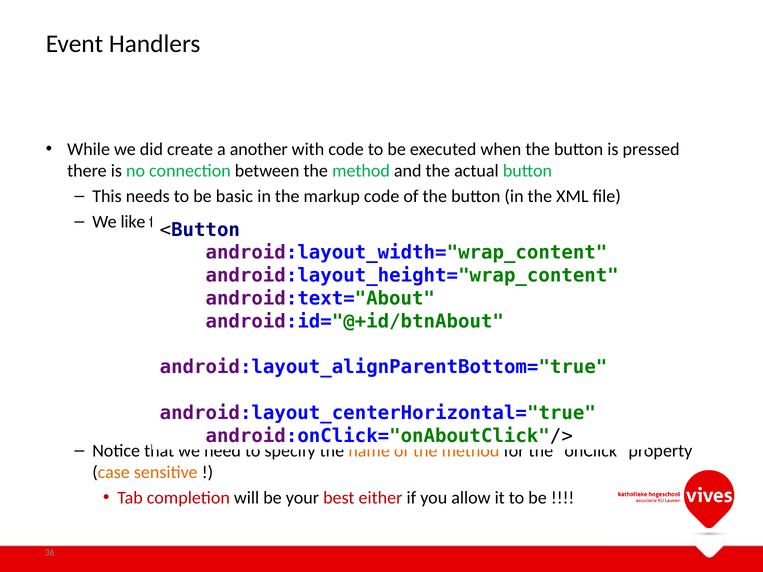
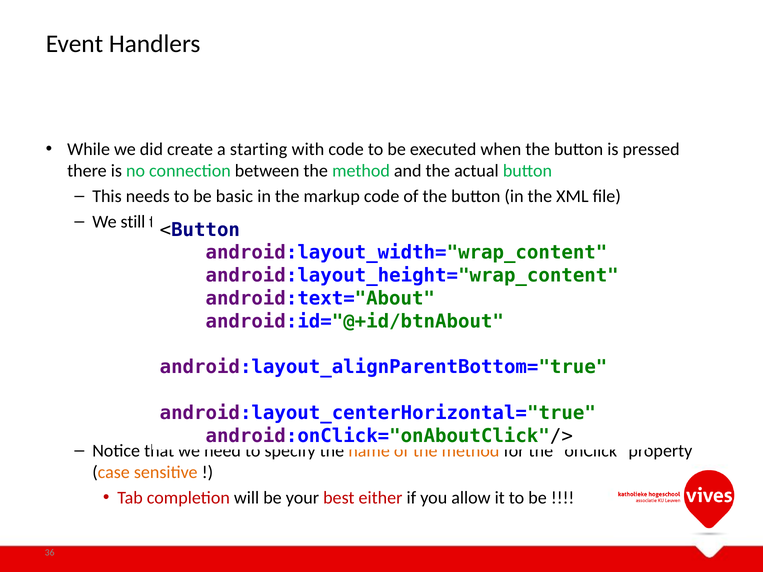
another: another -> starting
like: like -> still
